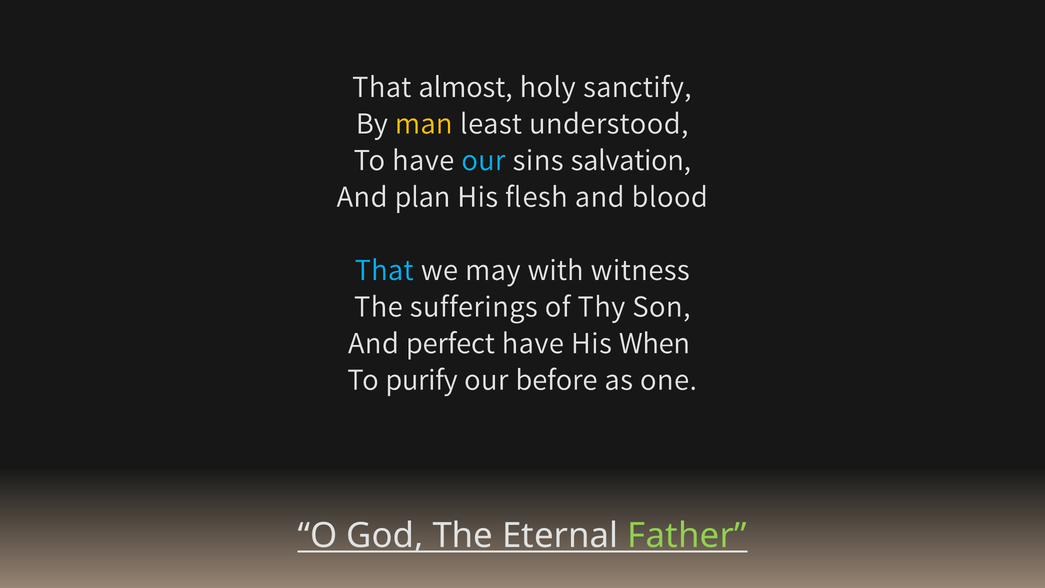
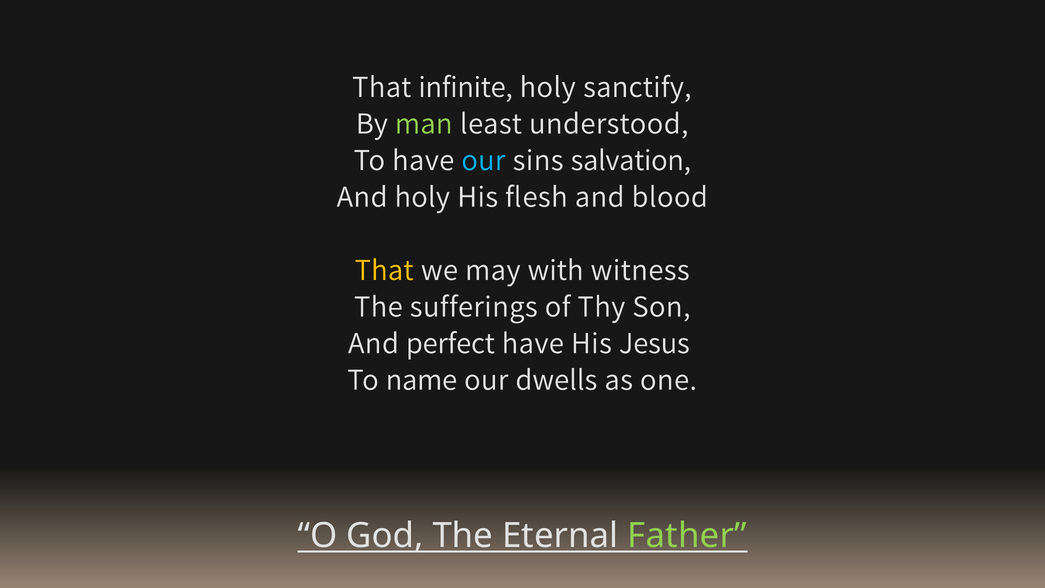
almost: almost -> infinite
man colour: yellow -> light green
And plan: plan -> holy
That at (384, 270) colour: light blue -> yellow
When: When -> Jesus
purify: purify -> name
before: before -> dwells
